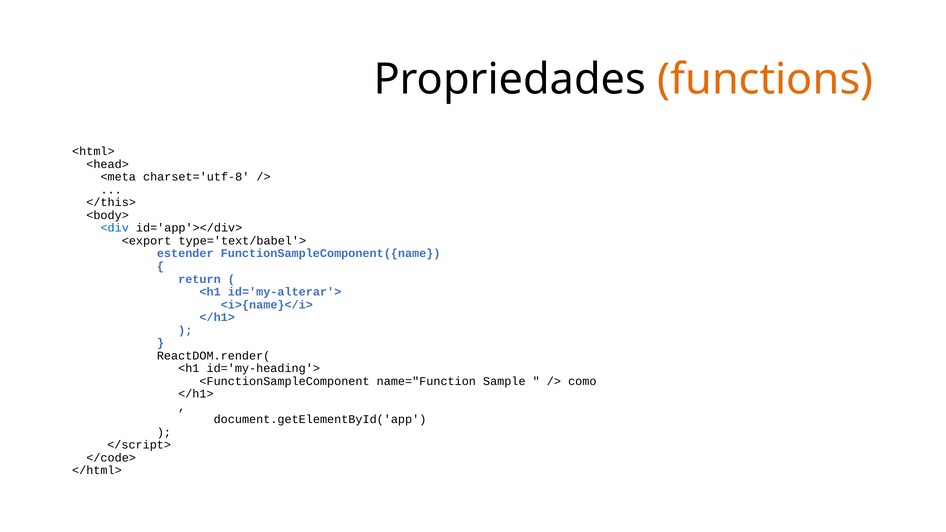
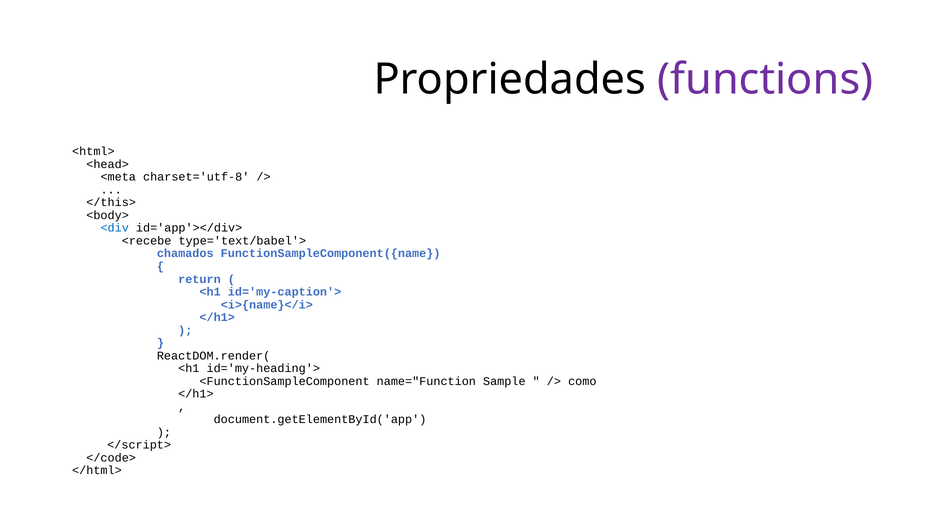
functions colour: orange -> purple
<export: <export -> <recebe
estender: estender -> chamados
id='my-alterar'>: id='my-alterar'> -> id='my-caption'>
